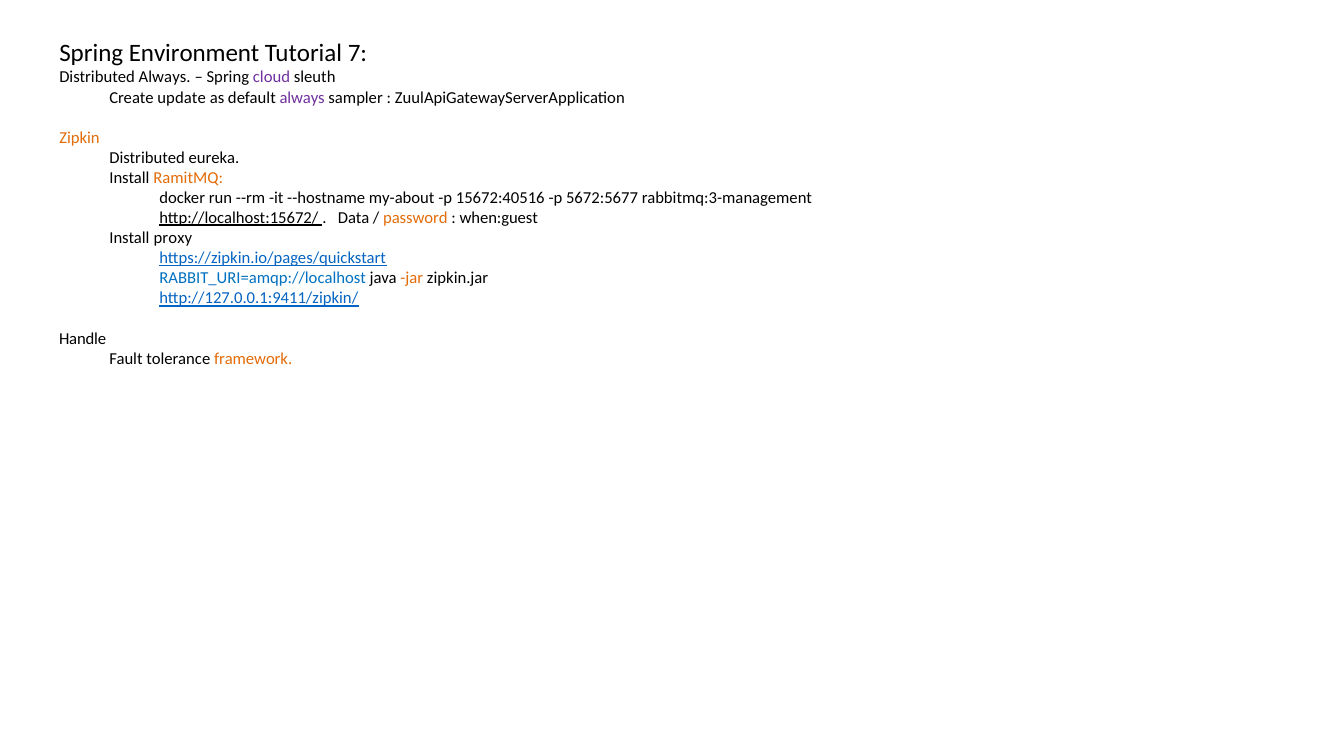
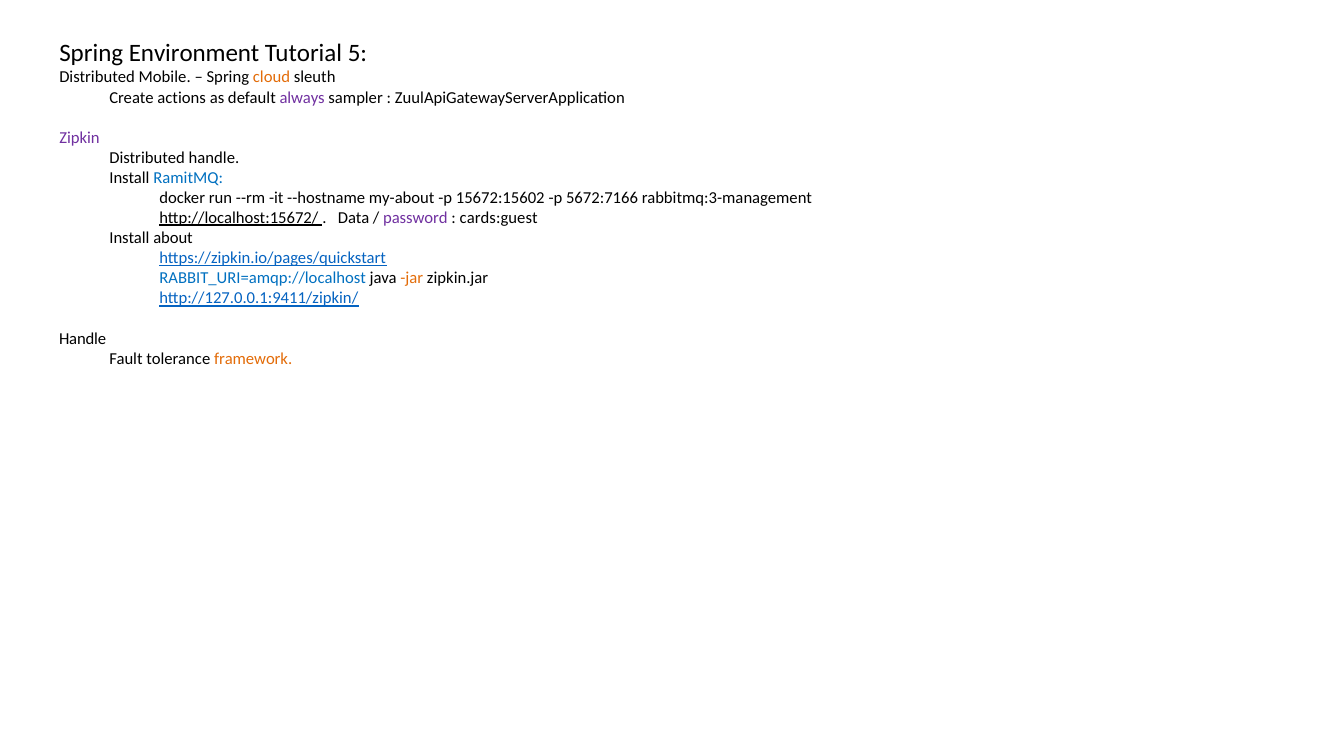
7: 7 -> 5
Distributed Always: Always -> Mobile
cloud colour: purple -> orange
update: update -> actions
Zipkin colour: orange -> purple
Distributed eureka: eureka -> handle
RamitMQ colour: orange -> blue
15672:40516: 15672:40516 -> 15672:15602
5672:5677: 5672:5677 -> 5672:7166
password colour: orange -> purple
when:guest: when:guest -> cards:guest
proxy: proxy -> about
